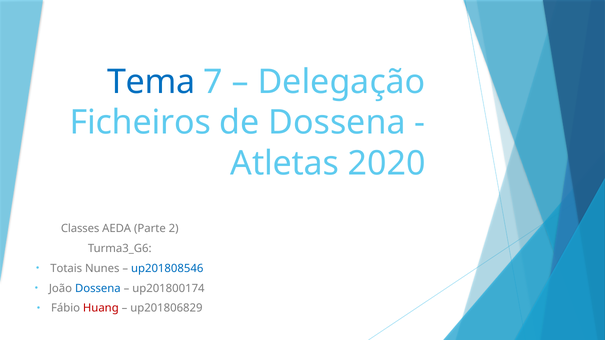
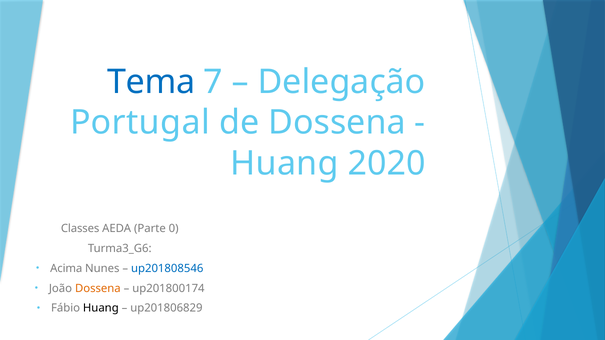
Ficheiros: Ficheiros -> Portugal
Atletas at (285, 164): Atletas -> Huang
2: 2 -> 0
Totais: Totais -> Acima
Dossena at (98, 289) colour: blue -> orange
Huang at (101, 309) colour: red -> black
